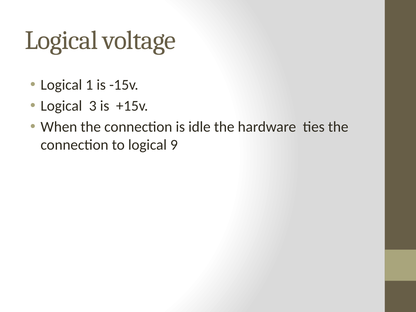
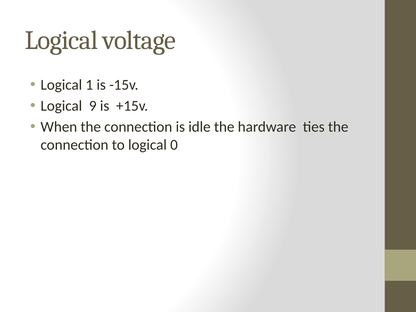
3: 3 -> 9
9: 9 -> 0
